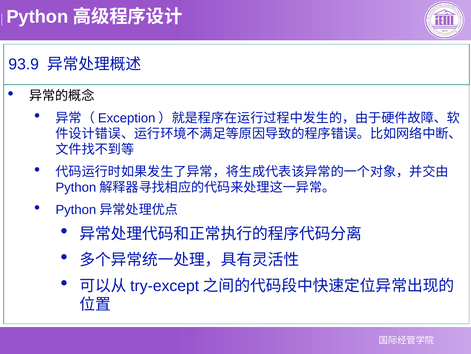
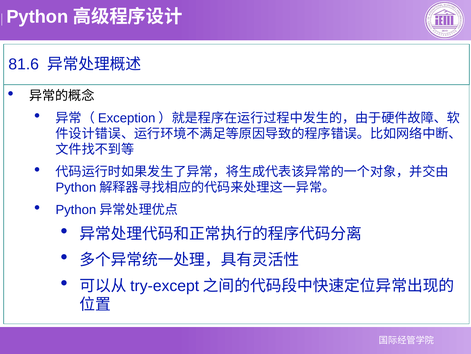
93.9: 93.9 -> 81.6
